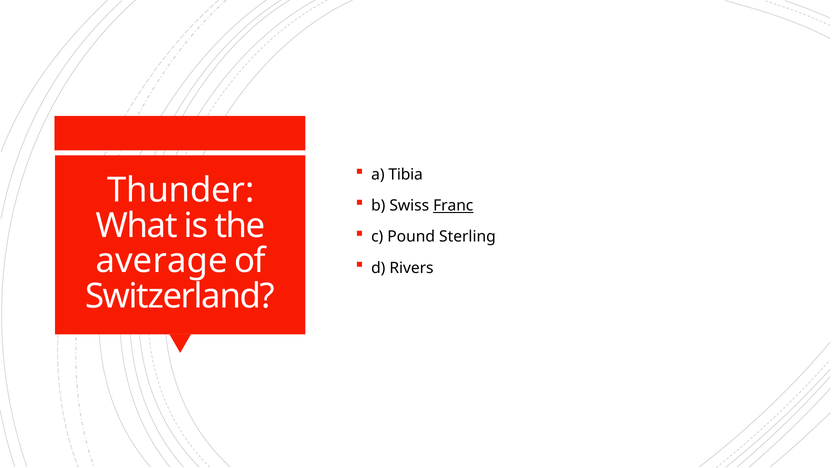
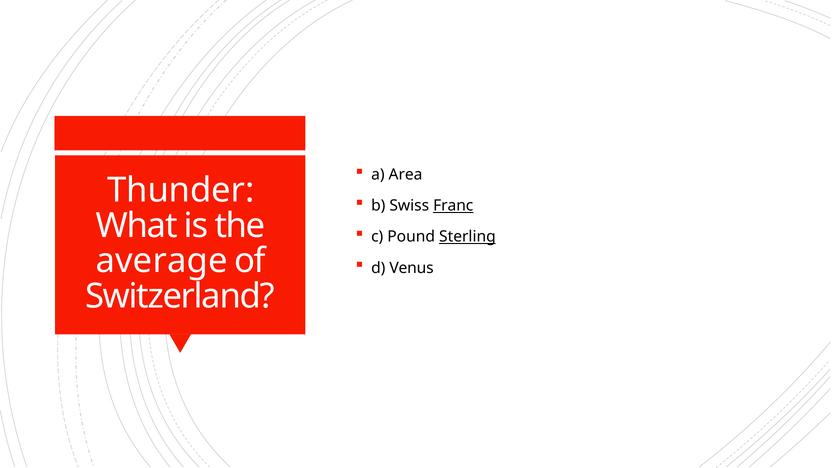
Tibia: Tibia -> Area
Sterling underline: none -> present
Rivers: Rivers -> Venus
